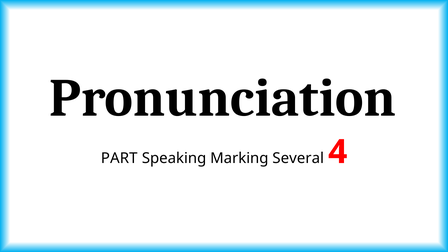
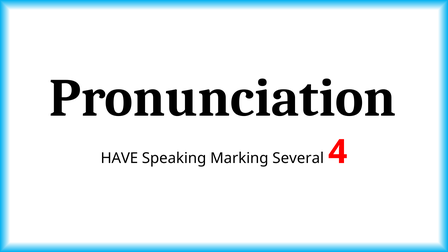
PART: PART -> HAVE
